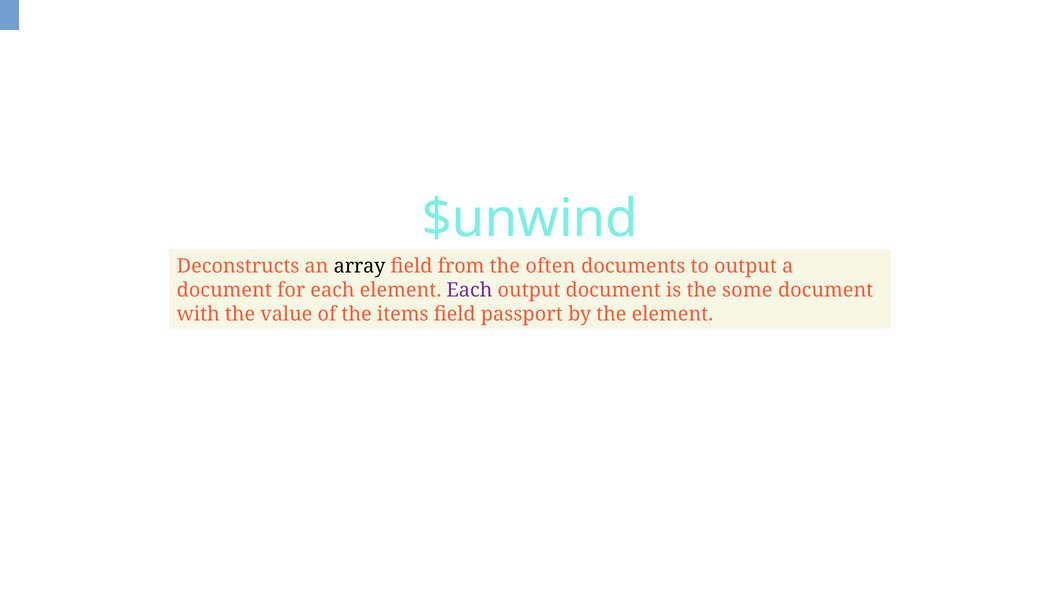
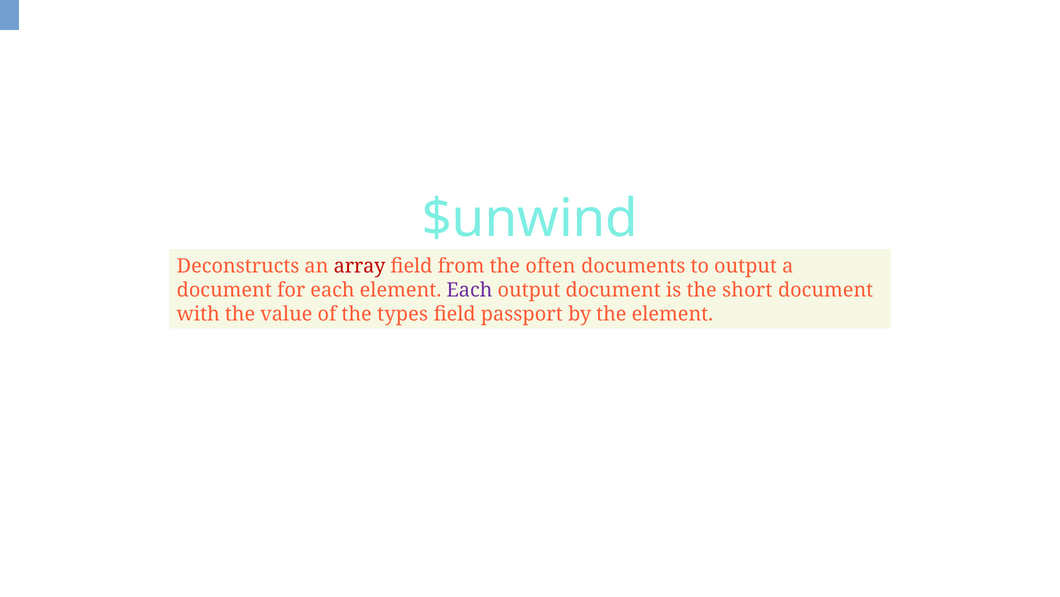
array colour: black -> red
some: some -> short
items: items -> types
